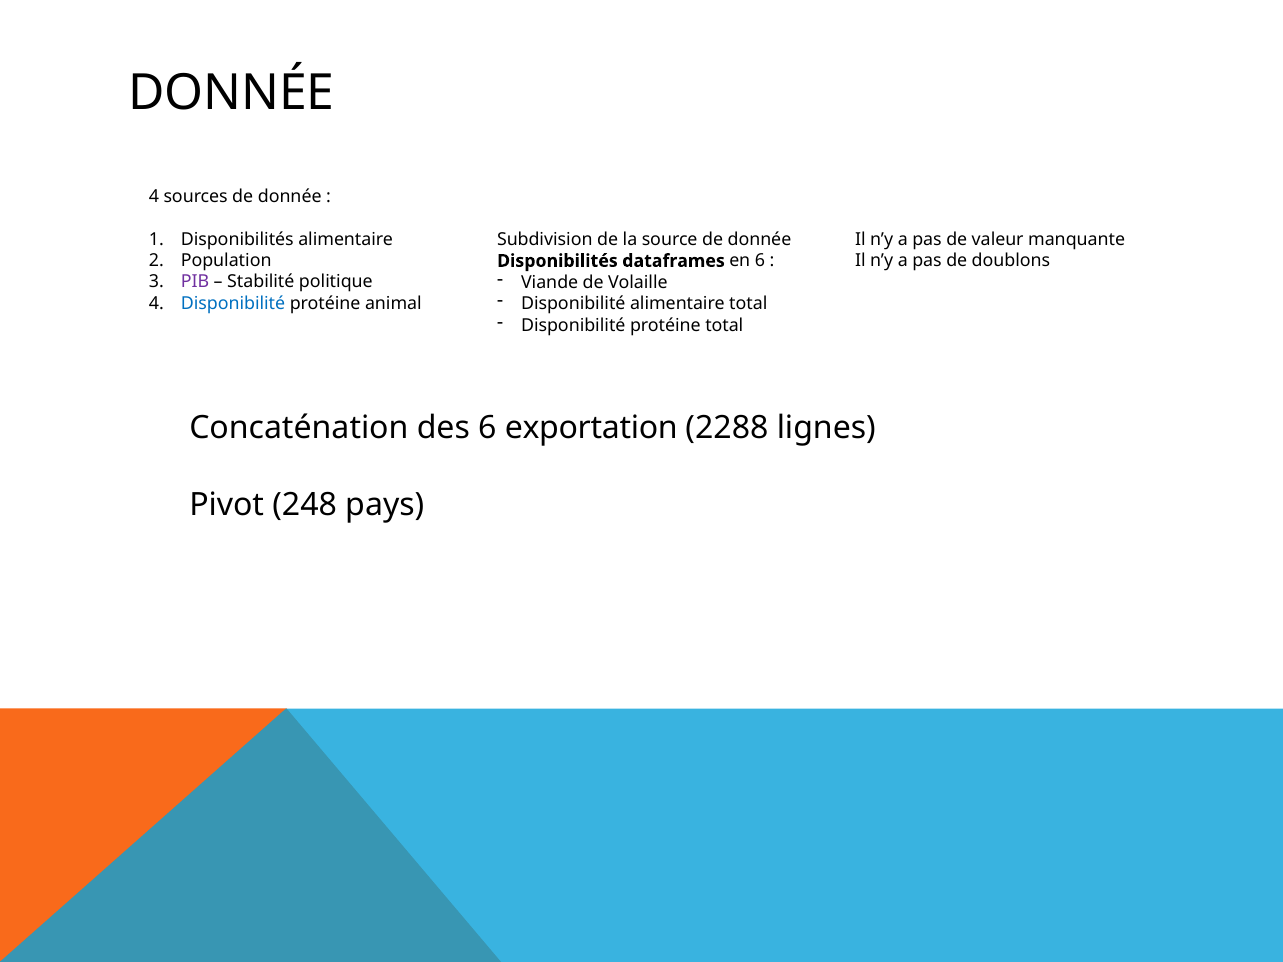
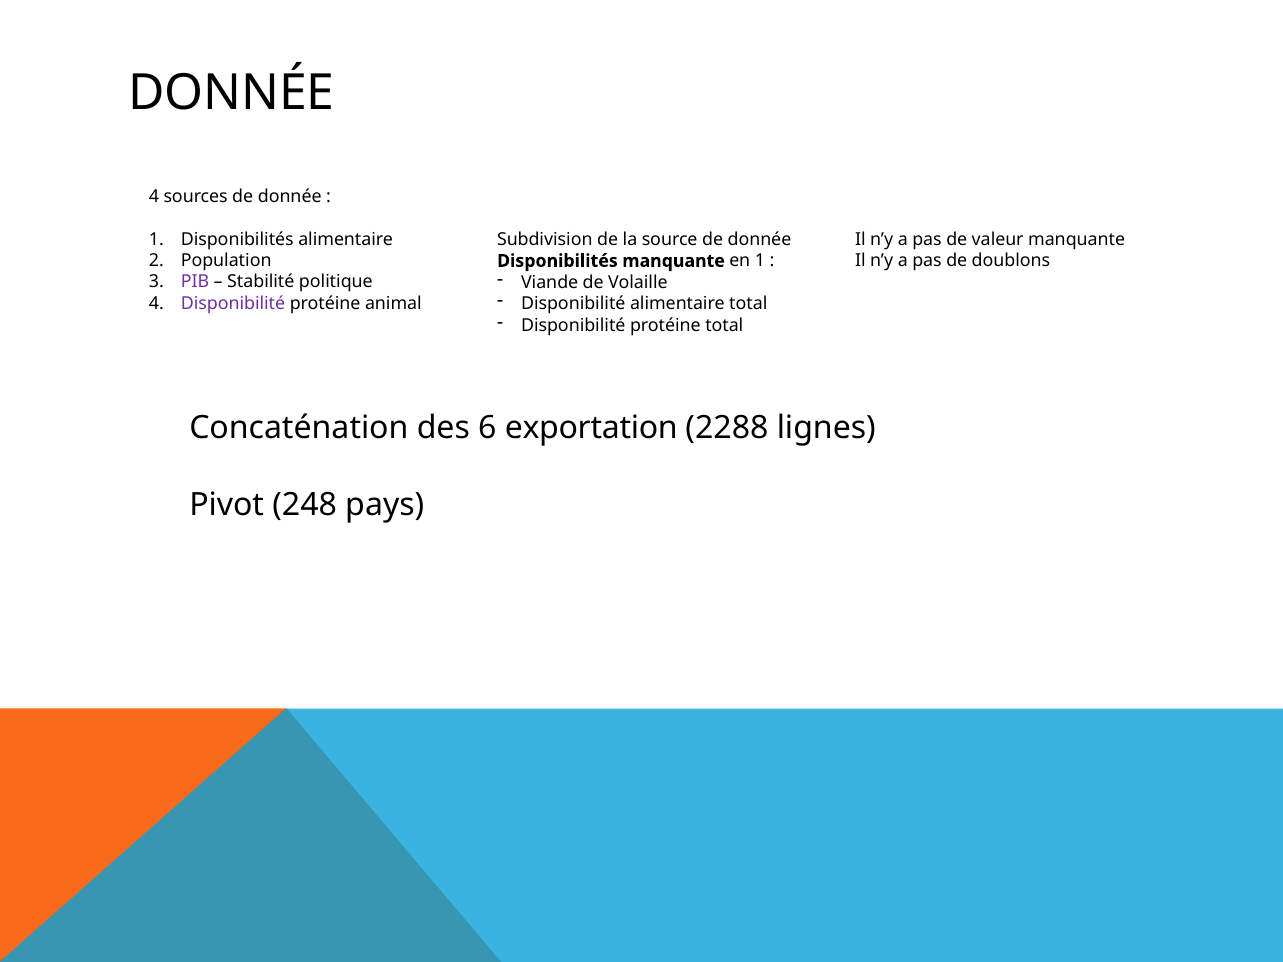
Disponibilités dataframes: dataframes -> manquante
en 6: 6 -> 1
Disponibilité at (233, 304) colour: blue -> purple
